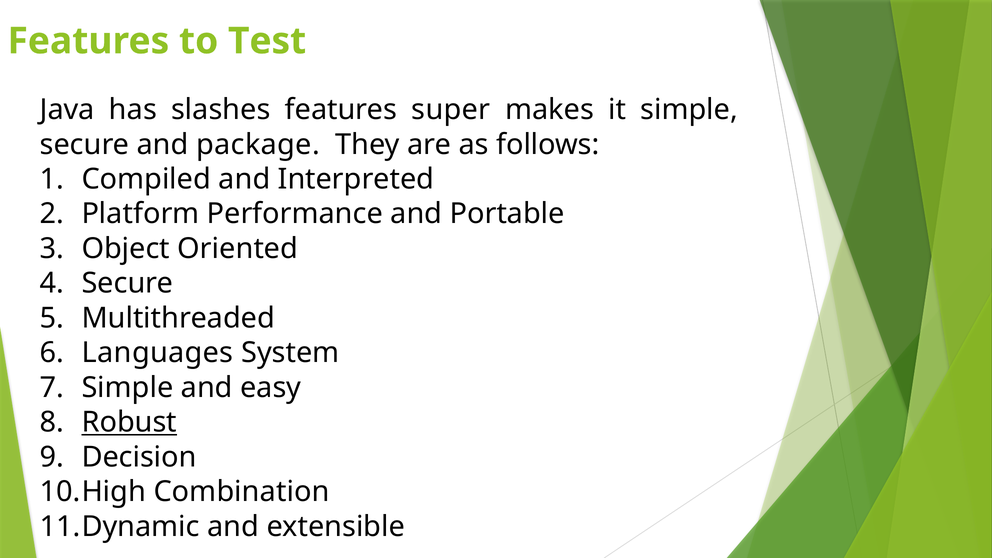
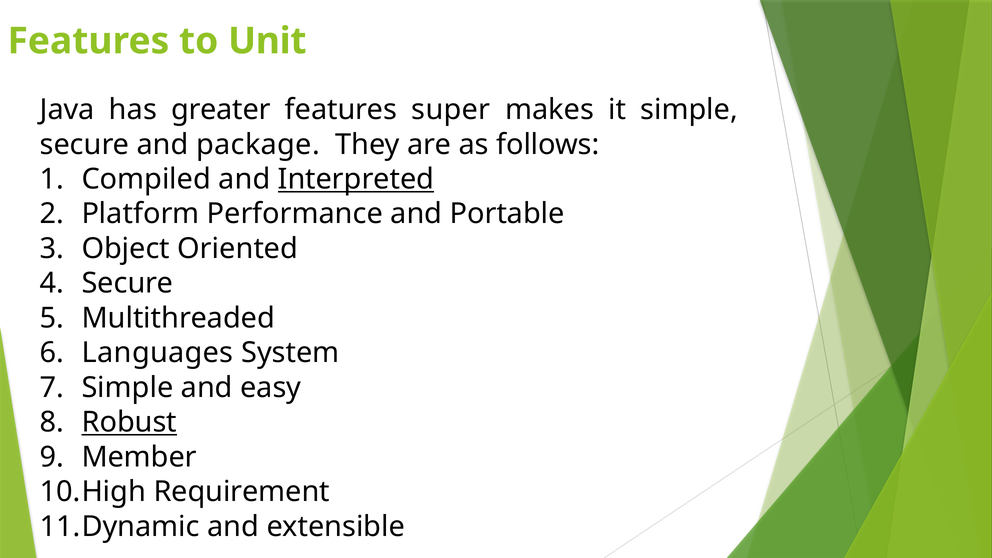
Test: Test -> Unit
slashes: slashes -> greater
Interpreted underline: none -> present
Decision: Decision -> Member
Combination: Combination -> Requirement
